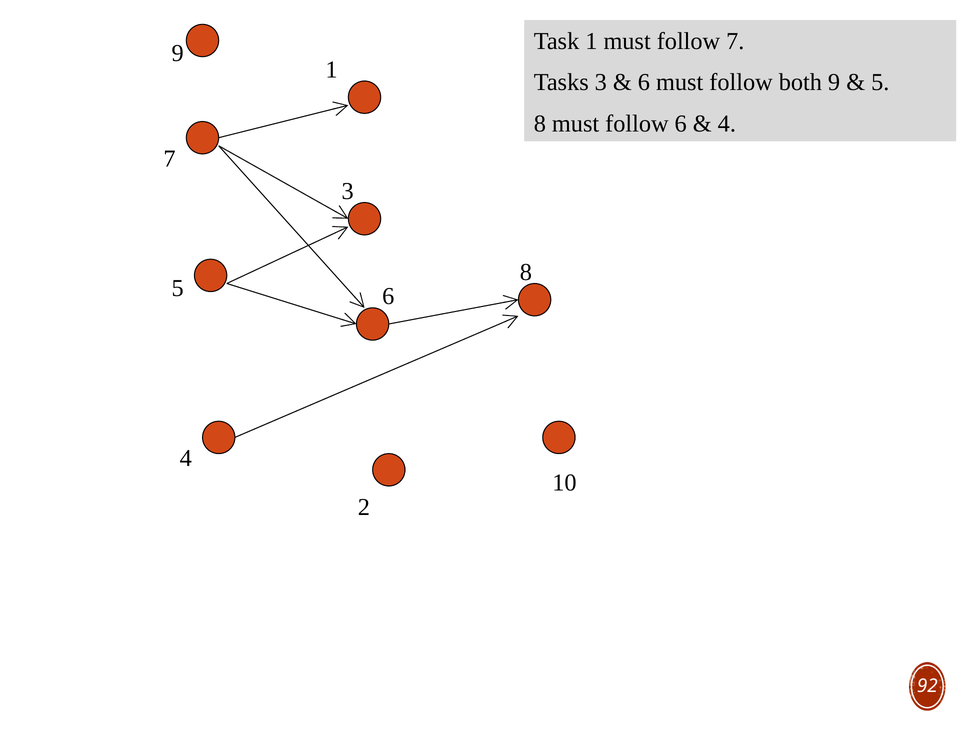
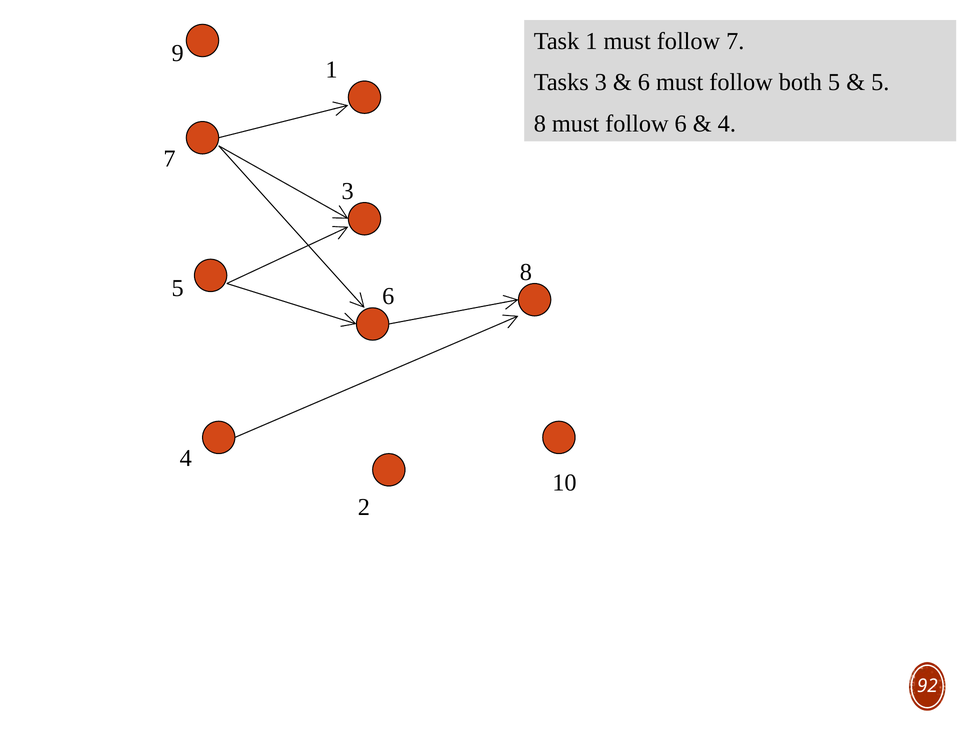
both 9: 9 -> 5
